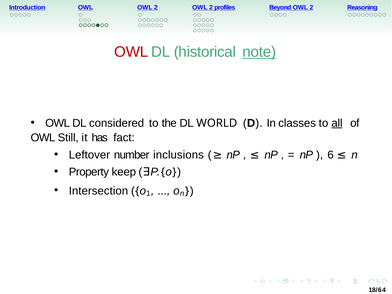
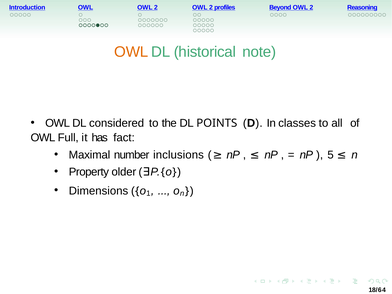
OWL at (131, 52) colour: red -> orange
note underline: present -> none
WORLD: WORLD -> POINTS
all underline: present -> none
Still: Still -> Full
Leftover: Leftover -> Maximal
6: 6 -> 5
keep: keep -> older
Intersection: Intersection -> Dimensions
